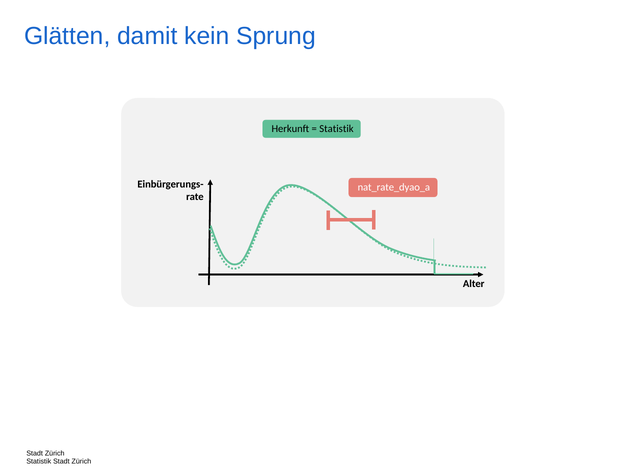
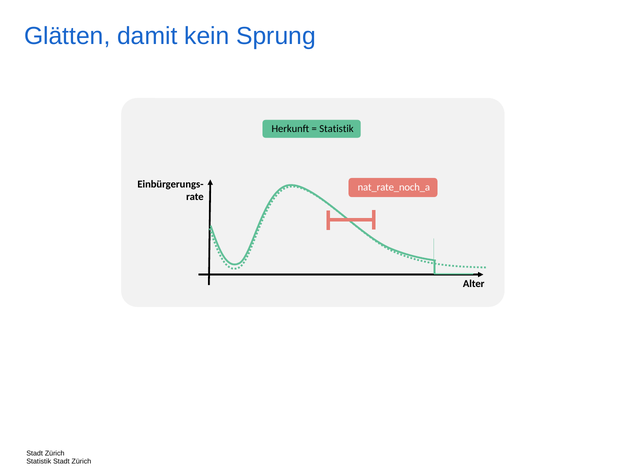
nat_rate_dyao_a: nat_rate_dyao_a -> nat_rate_noch_a
